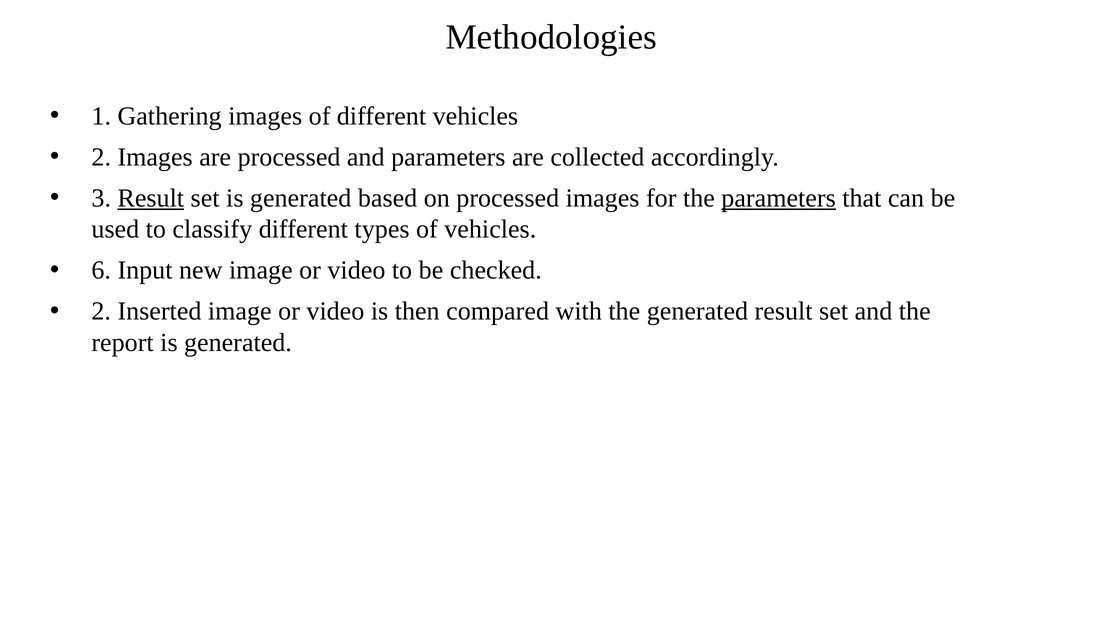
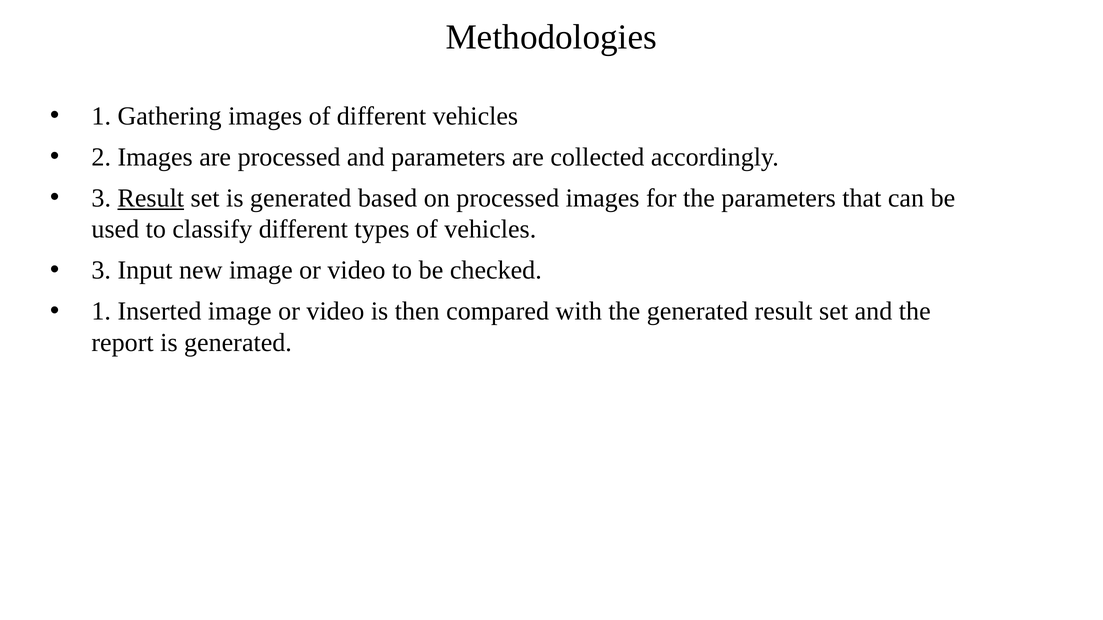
parameters at (779, 198) underline: present -> none
6 at (101, 271): 6 -> 3
2 at (101, 312): 2 -> 1
